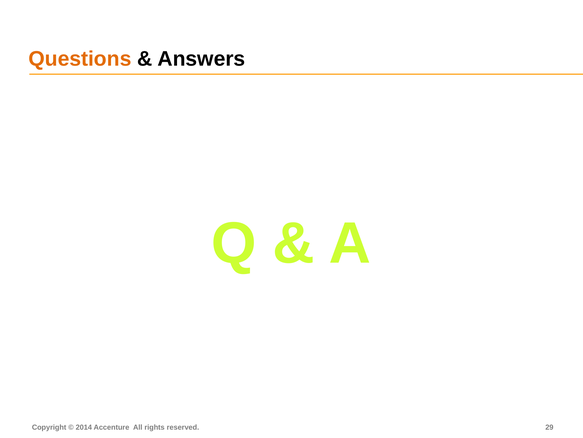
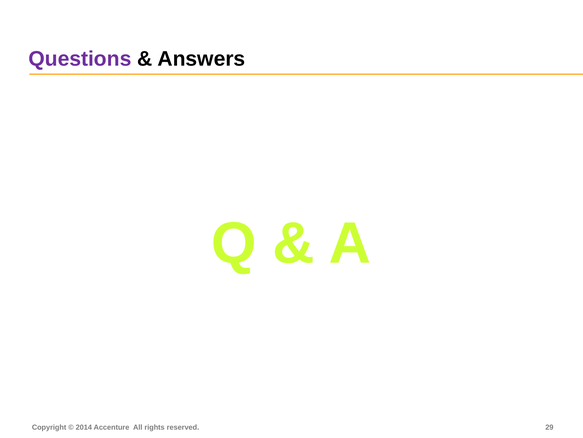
Questions colour: orange -> purple
